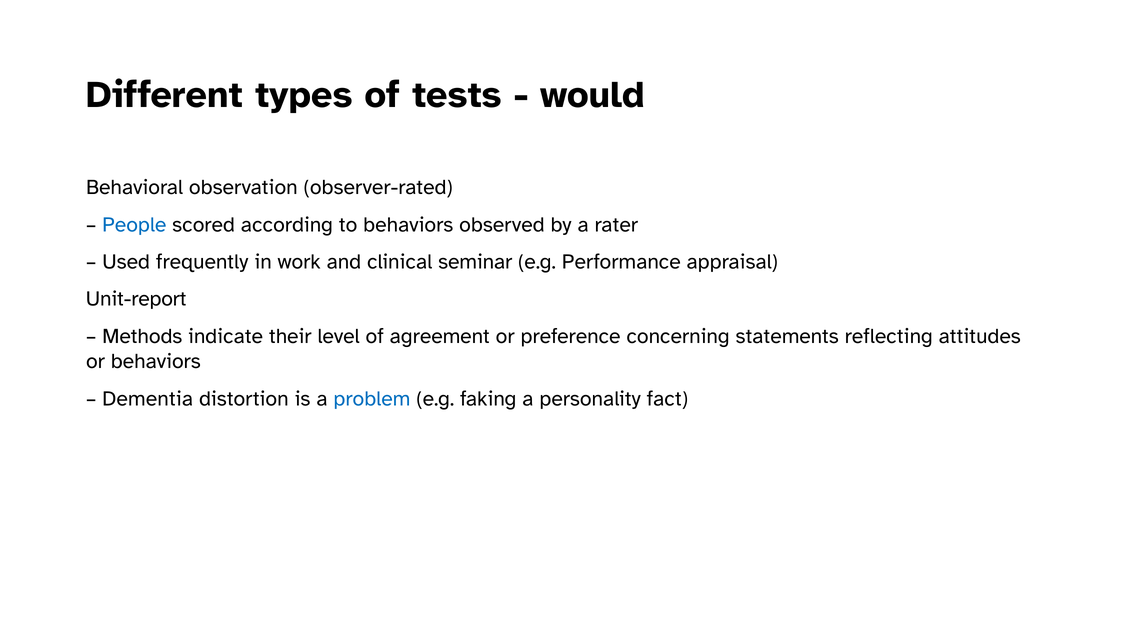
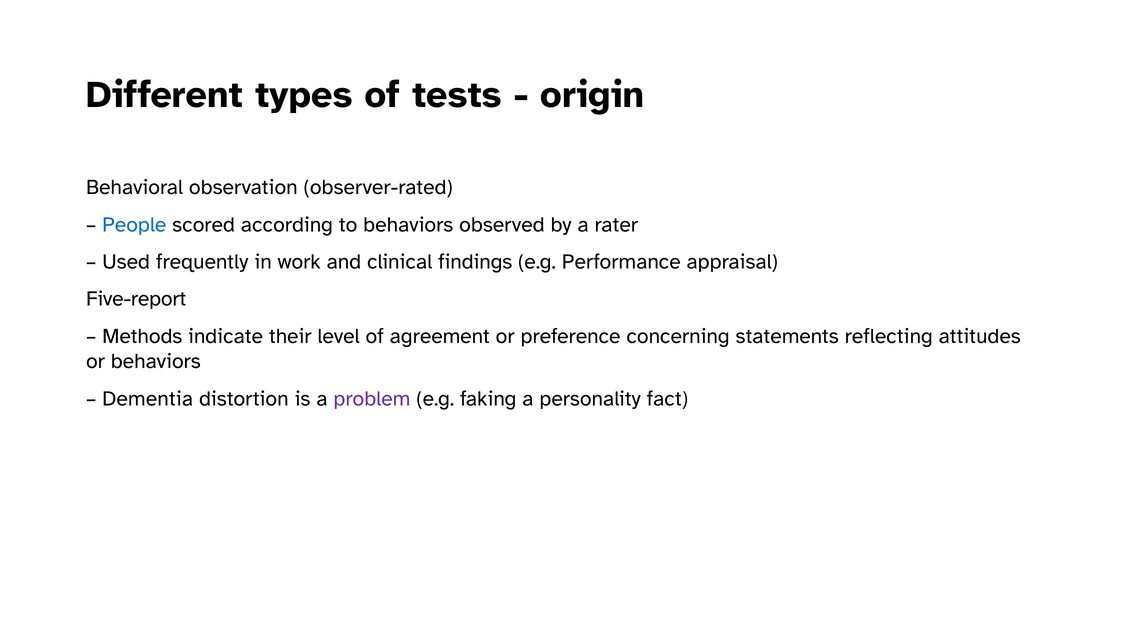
would: would -> origin
seminar: seminar -> findings
Unit-report: Unit-report -> Five-report
problem colour: blue -> purple
